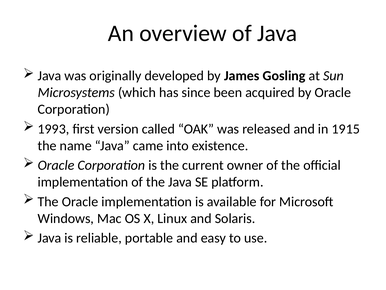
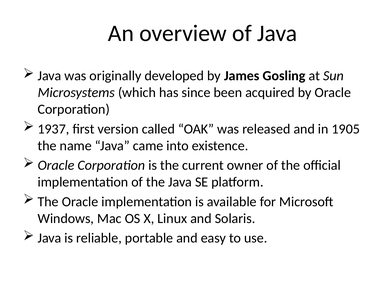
1993: 1993 -> 1937
1915: 1915 -> 1905
